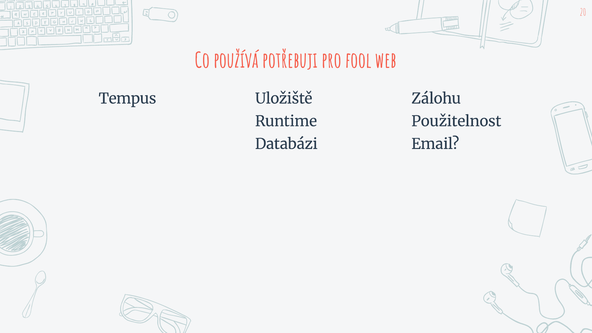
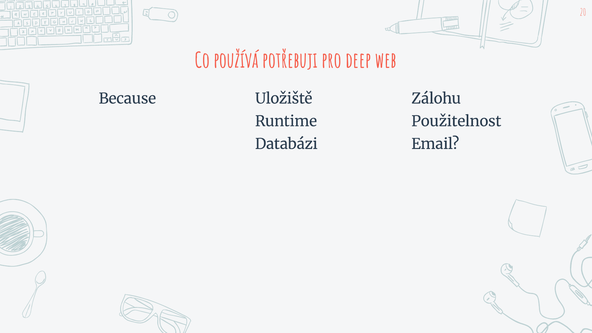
fool: fool -> deep
Tempus: Tempus -> Because
